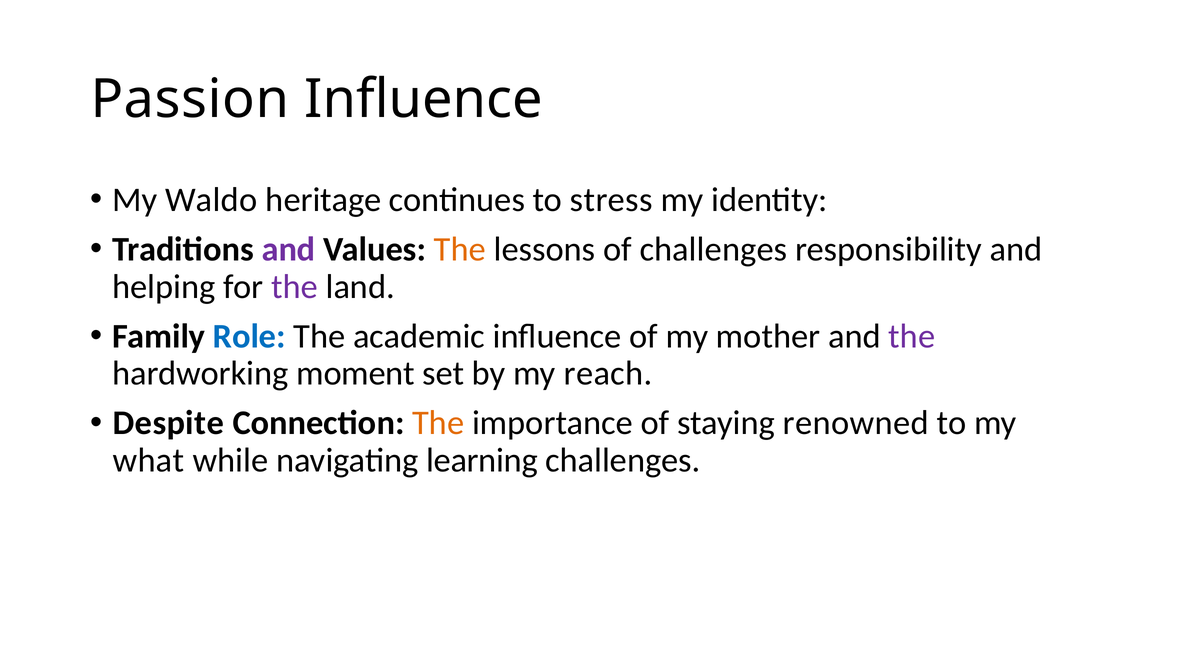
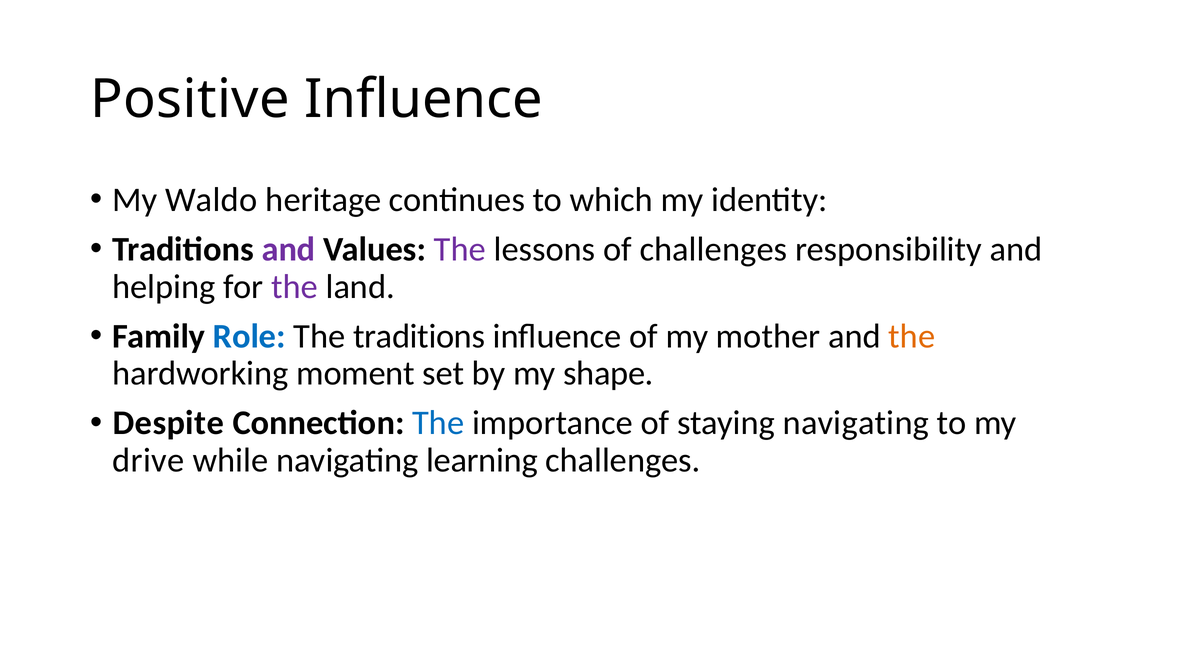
Passion: Passion -> Positive
stress: stress -> which
The at (460, 249) colour: orange -> purple
The academic: academic -> traditions
the at (912, 336) colour: purple -> orange
reach: reach -> shape
The at (438, 423) colour: orange -> blue
staying renowned: renowned -> navigating
what: what -> drive
